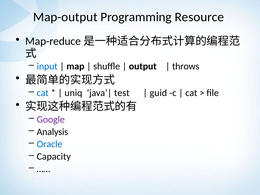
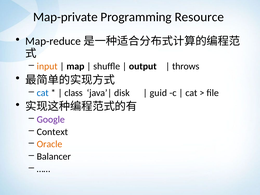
Map-output: Map-output -> Map-private
input colour: blue -> orange
uniq: uniq -> class
test: test -> disk
Analysis: Analysis -> Context
Oracle colour: blue -> orange
Capacity: Capacity -> Balancer
